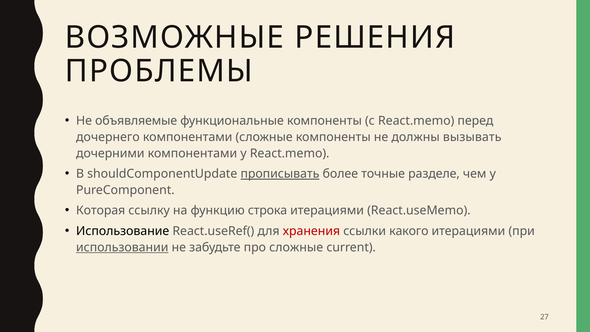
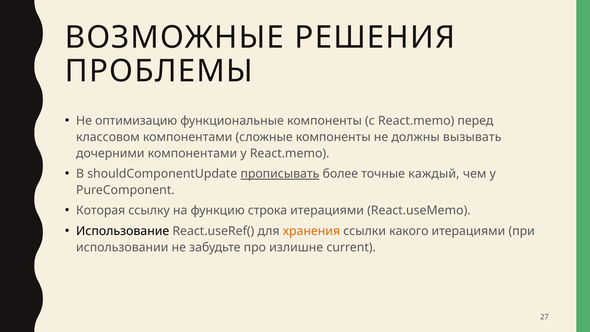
объявляемые: объявляемые -> оптимизацию
дочернего: дочернего -> классовом
разделе: разделе -> каждый
хранения colour: red -> orange
использовании underline: present -> none
про сложные: сложные -> излишне
